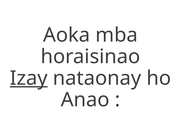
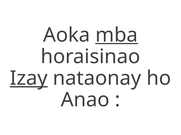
mba underline: none -> present
